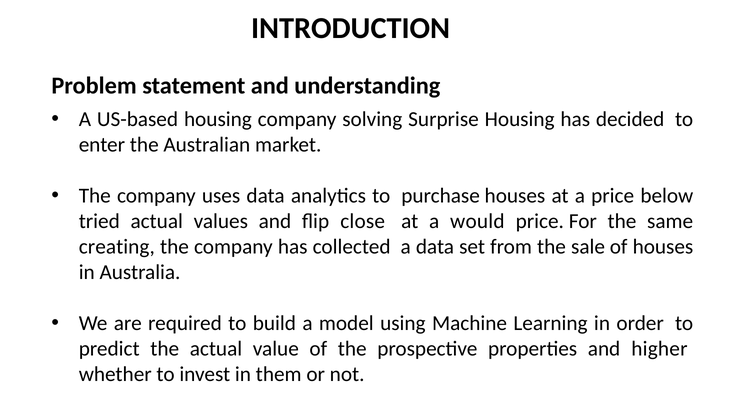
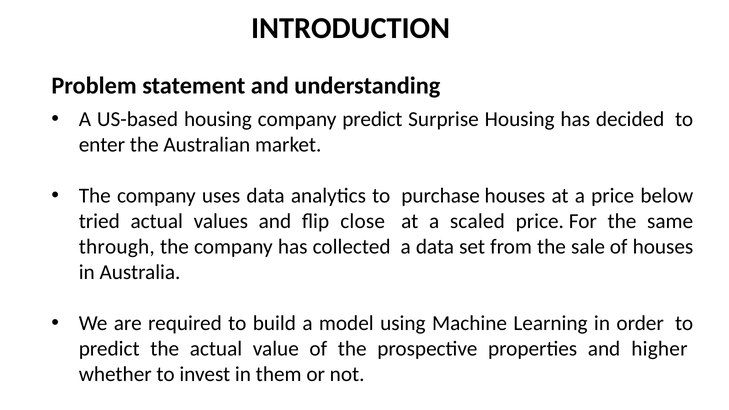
company solving: solving -> predict
would: would -> scaled
creating: creating -> through
